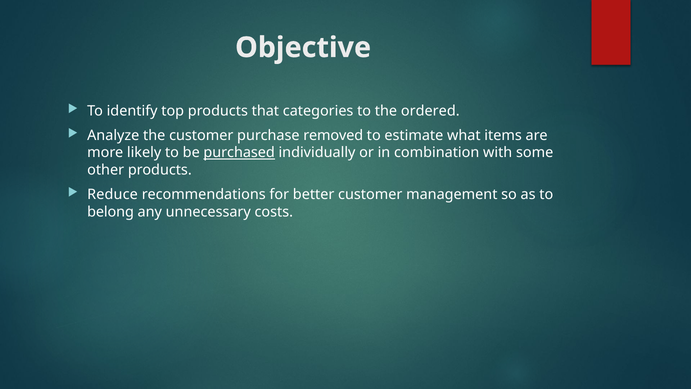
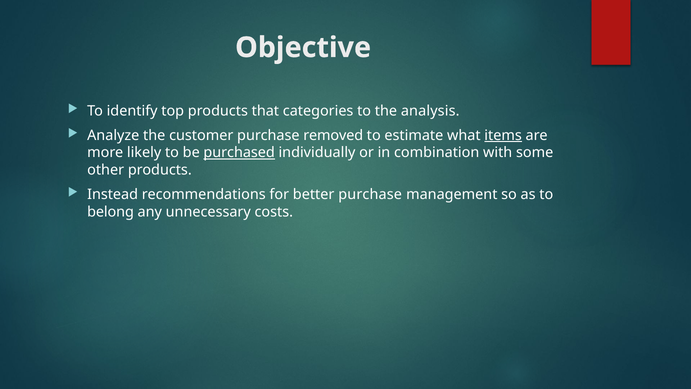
ordered: ordered -> analysis
items underline: none -> present
Reduce: Reduce -> Instead
better customer: customer -> purchase
